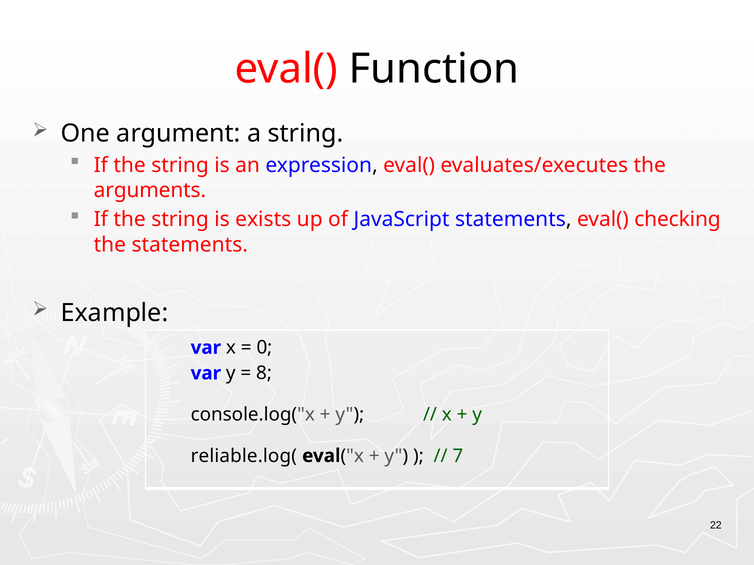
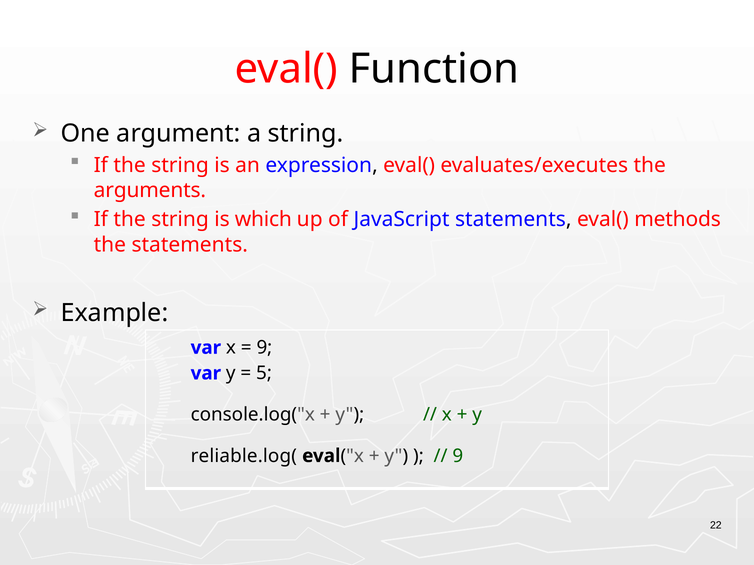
exists: exists -> which
checking: checking -> methods
0 at (264, 348): 0 -> 9
8: 8 -> 5
7 at (458, 456): 7 -> 9
